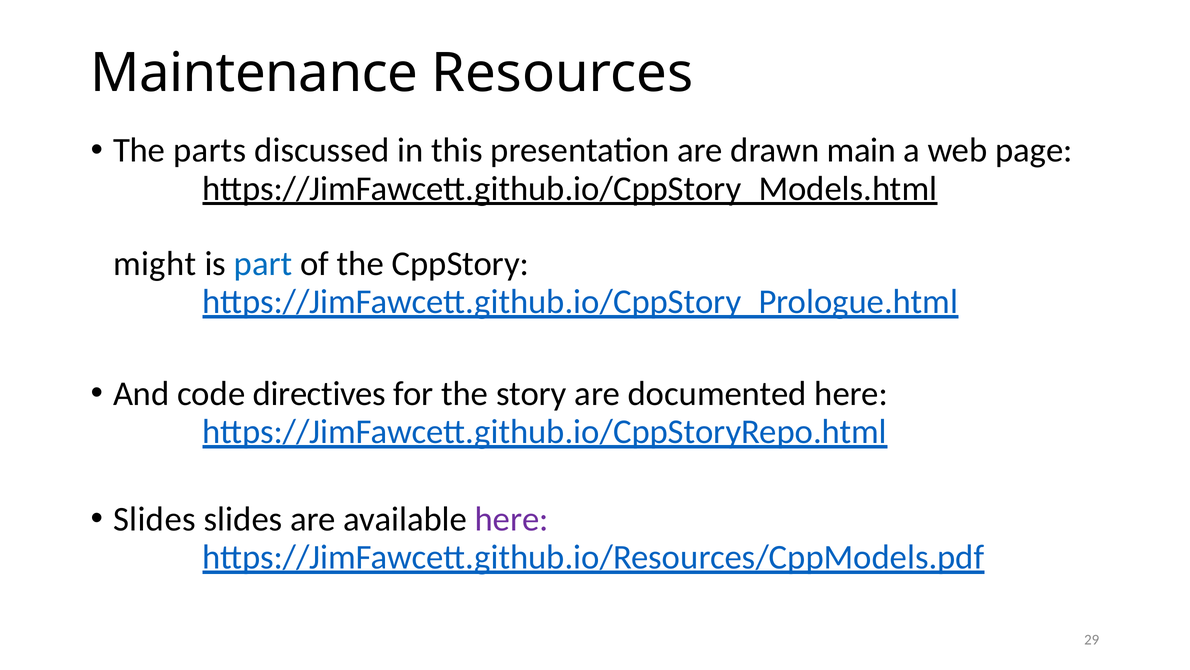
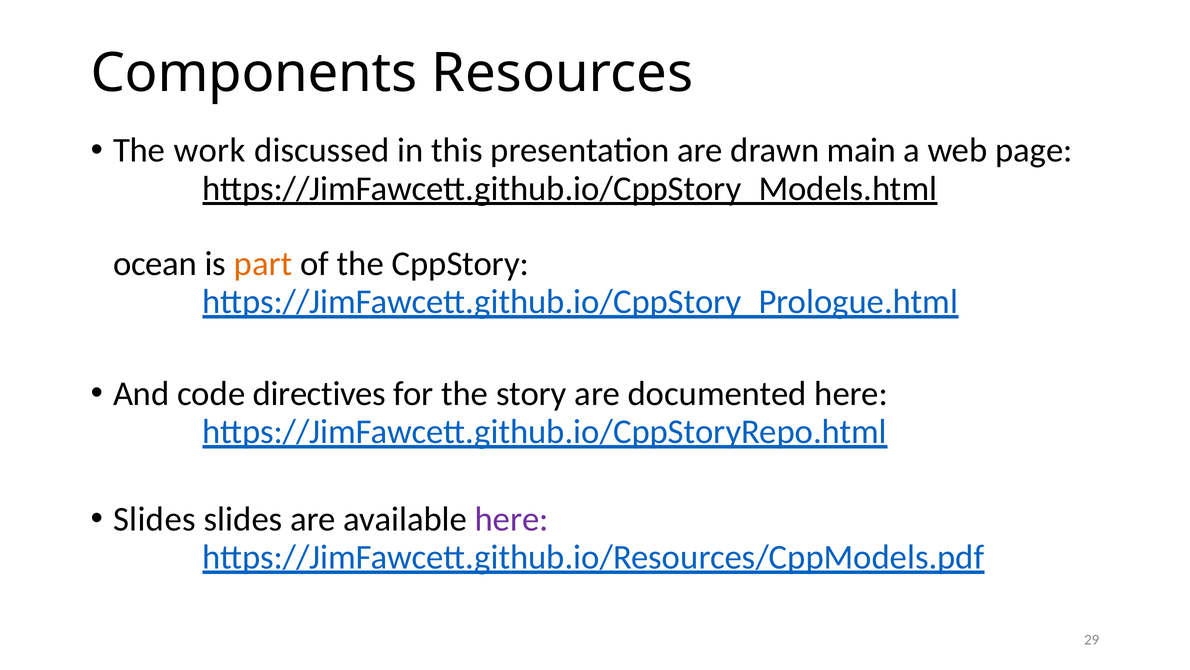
Maintenance: Maintenance -> Components
parts: parts -> work
might: might -> ocean
part colour: blue -> orange
